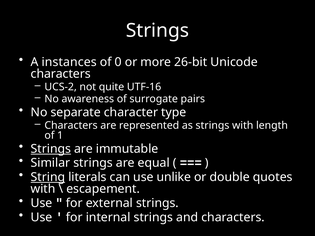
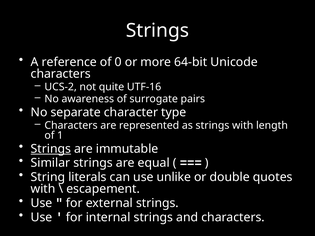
instances: instances -> reference
26-bit: 26-bit -> 64-bit
String underline: present -> none
